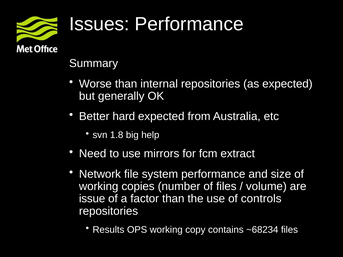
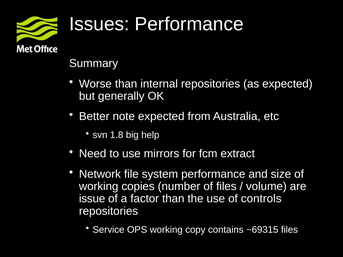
hard: hard -> note
Results: Results -> Service
~68234: ~68234 -> ~69315
